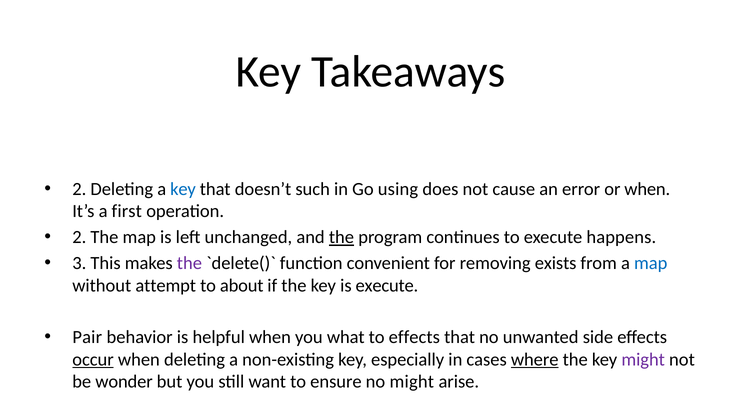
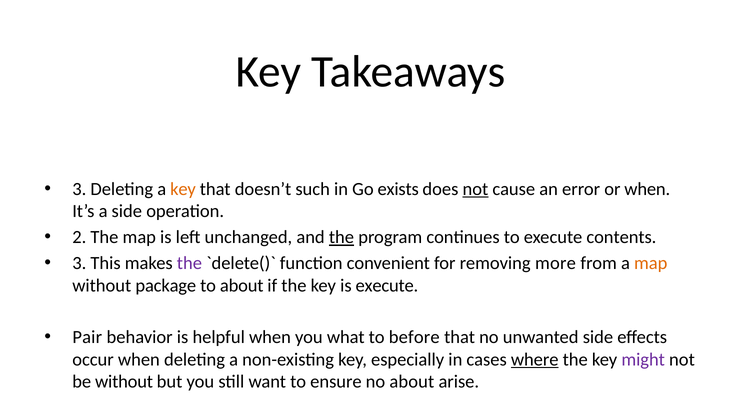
2 at (79, 189): 2 -> 3
key at (183, 189) colour: blue -> orange
using: using -> exists
not at (475, 189) underline: none -> present
a first: first -> side
happens: happens -> contents
exists: exists -> more
map at (651, 263) colour: blue -> orange
attempt: attempt -> package
to effects: effects -> before
occur underline: present -> none
be wonder: wonder -> without
no might: might -> about
